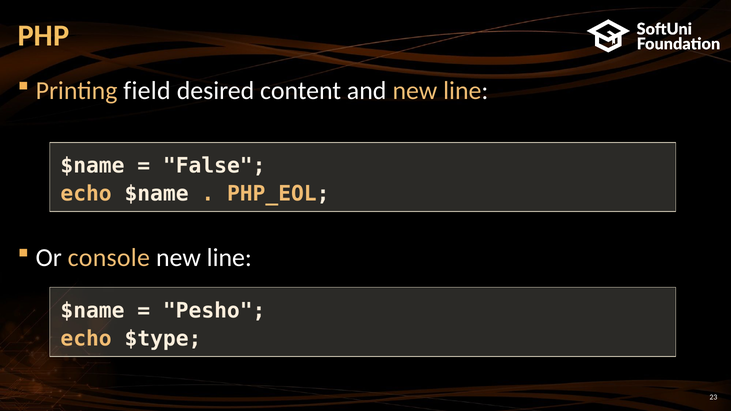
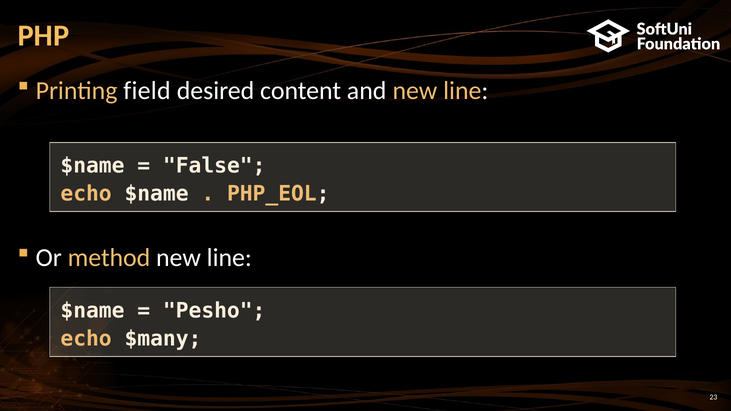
console: console -> method
$type: $type -> $many
